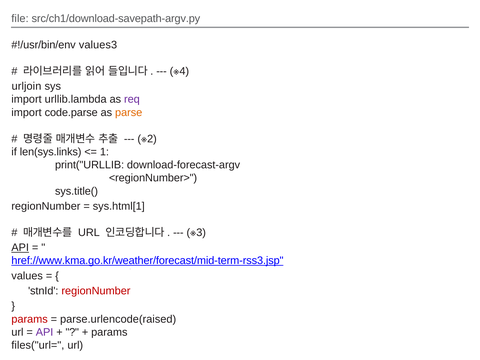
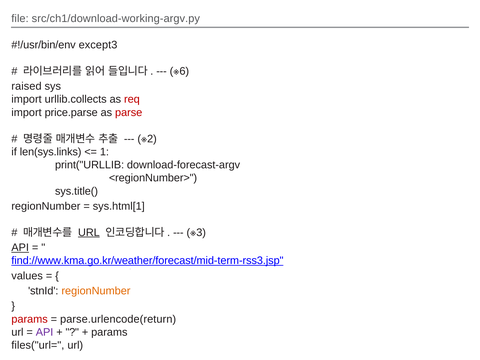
src/ch1/download-savepath-argv.py: src/ch1/download-savepath-argv.py -> src/ch1/download-working-argv.py
values3: values3 -> except3
4: 4 -> 6
urljoin: urljoin -> raised
urllib.lambda: urllib.lambda -> urllib.collects
req colour: purple -> red
code.parse: code.parse -> price.parse
parse colour: orange -> red
URL at (89, 232) underline: none -> present
href://www.kma.go.kr/weather/forecast/mid-term-rss3.jsp: href://www.kma.go.kr/weather/forecast/mid-term-rss3.jsp -> find://www.kma.go.kr/weather/forecast/mid-term-rss3.jsp
regionNumber at (96, 291) colour: red -> orange
parse.urlencode(raised: parse.urlencode(raised -> parse.urlencode(return
